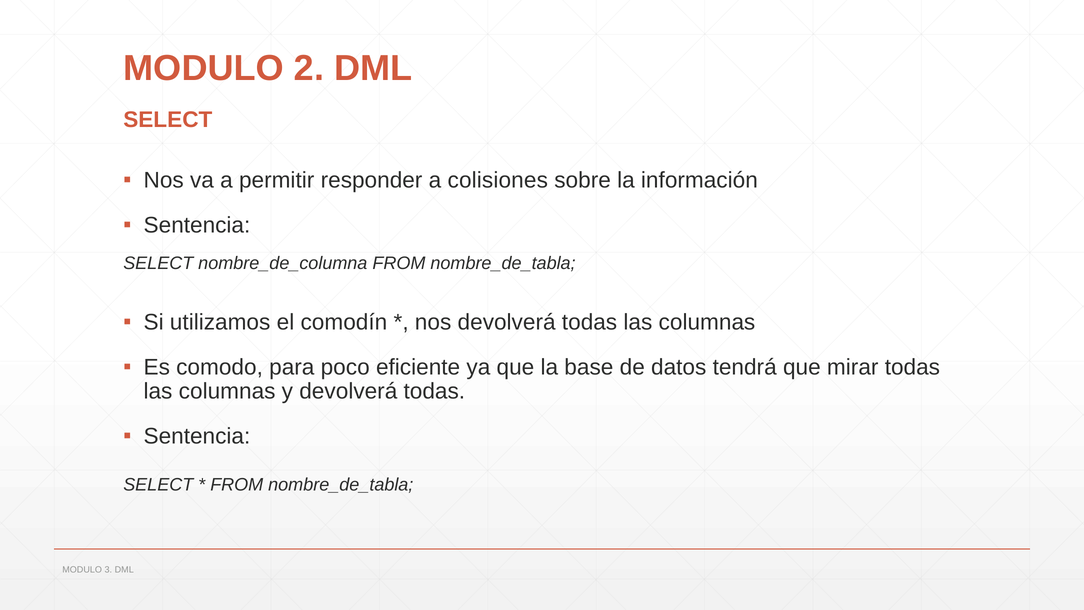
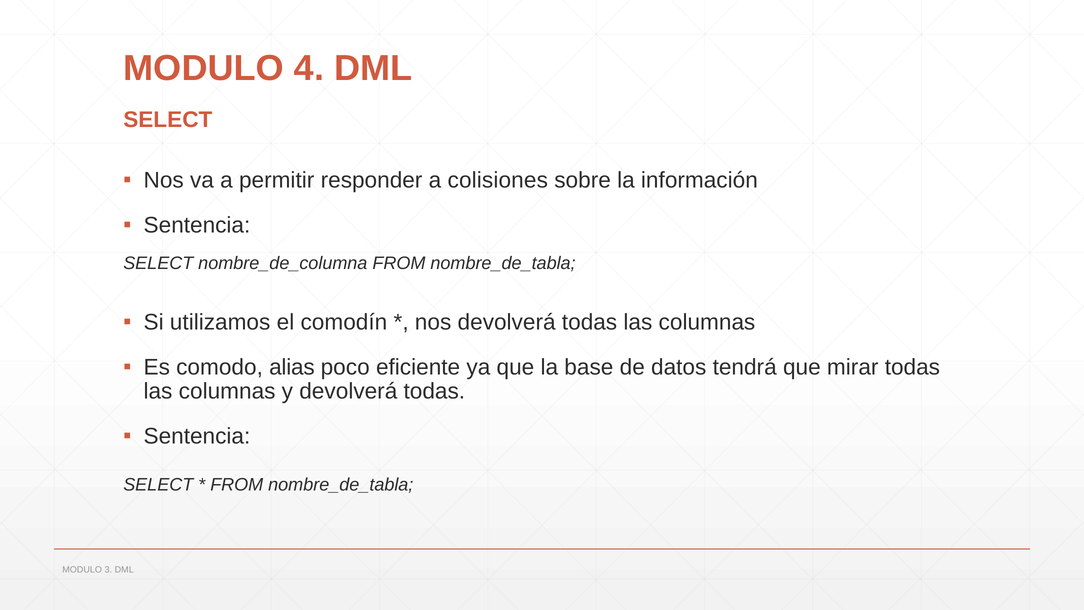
2: 2 -> 4
para: para -> alias
